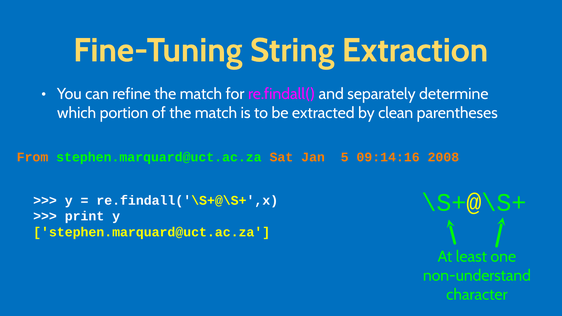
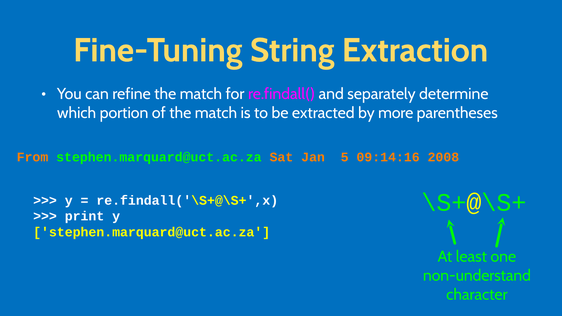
clean: clean -> more
